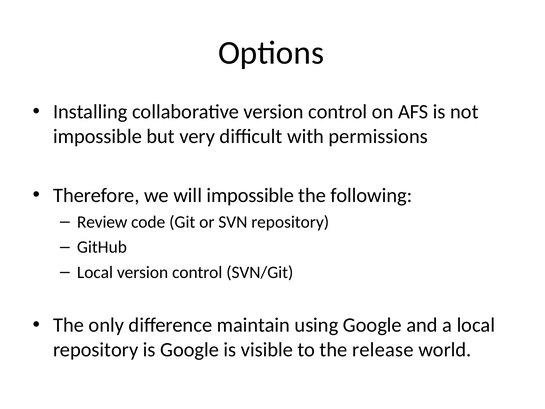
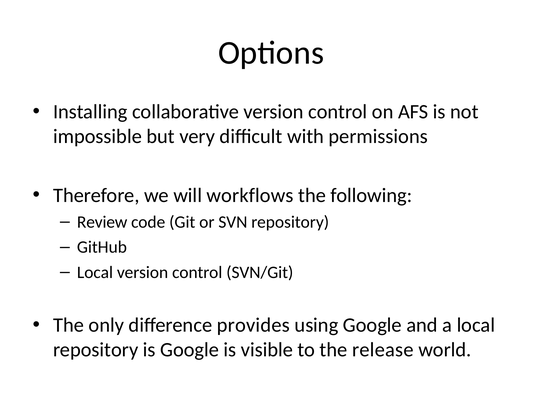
will impossible: impossible -> workflows
maintain: maintain -> provides
